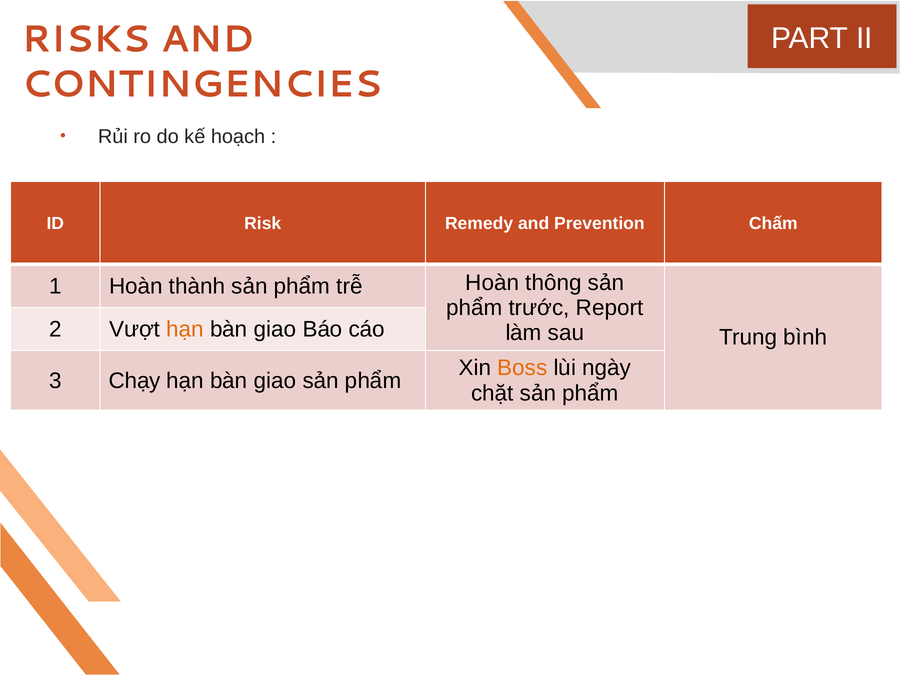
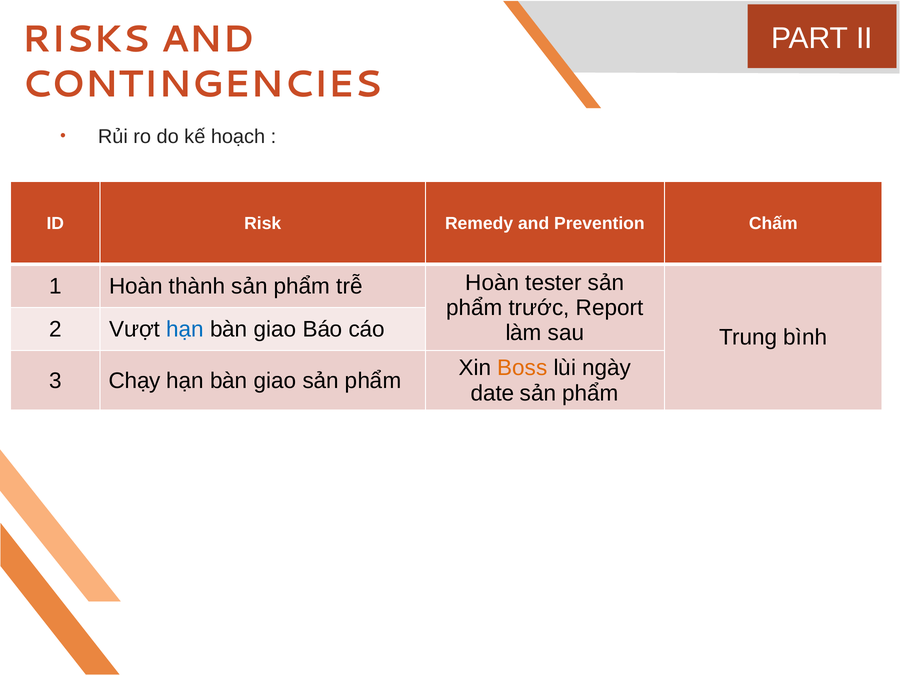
thông: thông -> tester
hạn at (185, 329) colour: orange -> blue
chặt: chặt -> date
